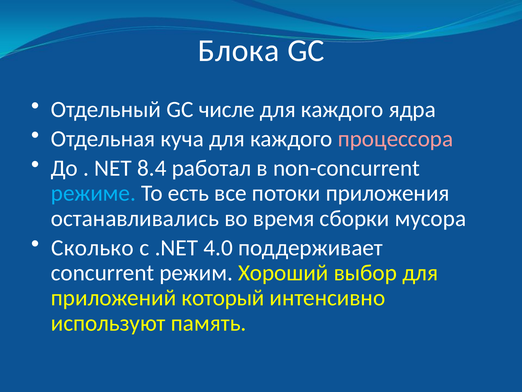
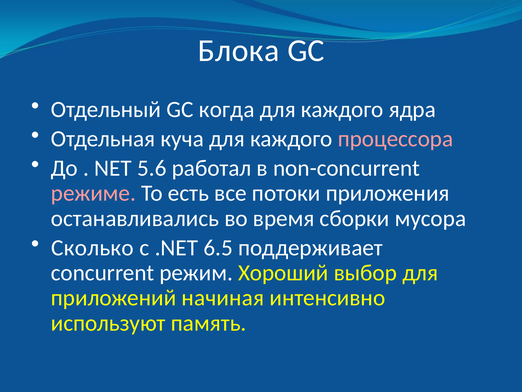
числе: числе -> когда
8.4: 8.4 -> 5.6
режиме colour: light blue -> pink
4.0: 4.0 -> 6.5
который: который -> начиная
